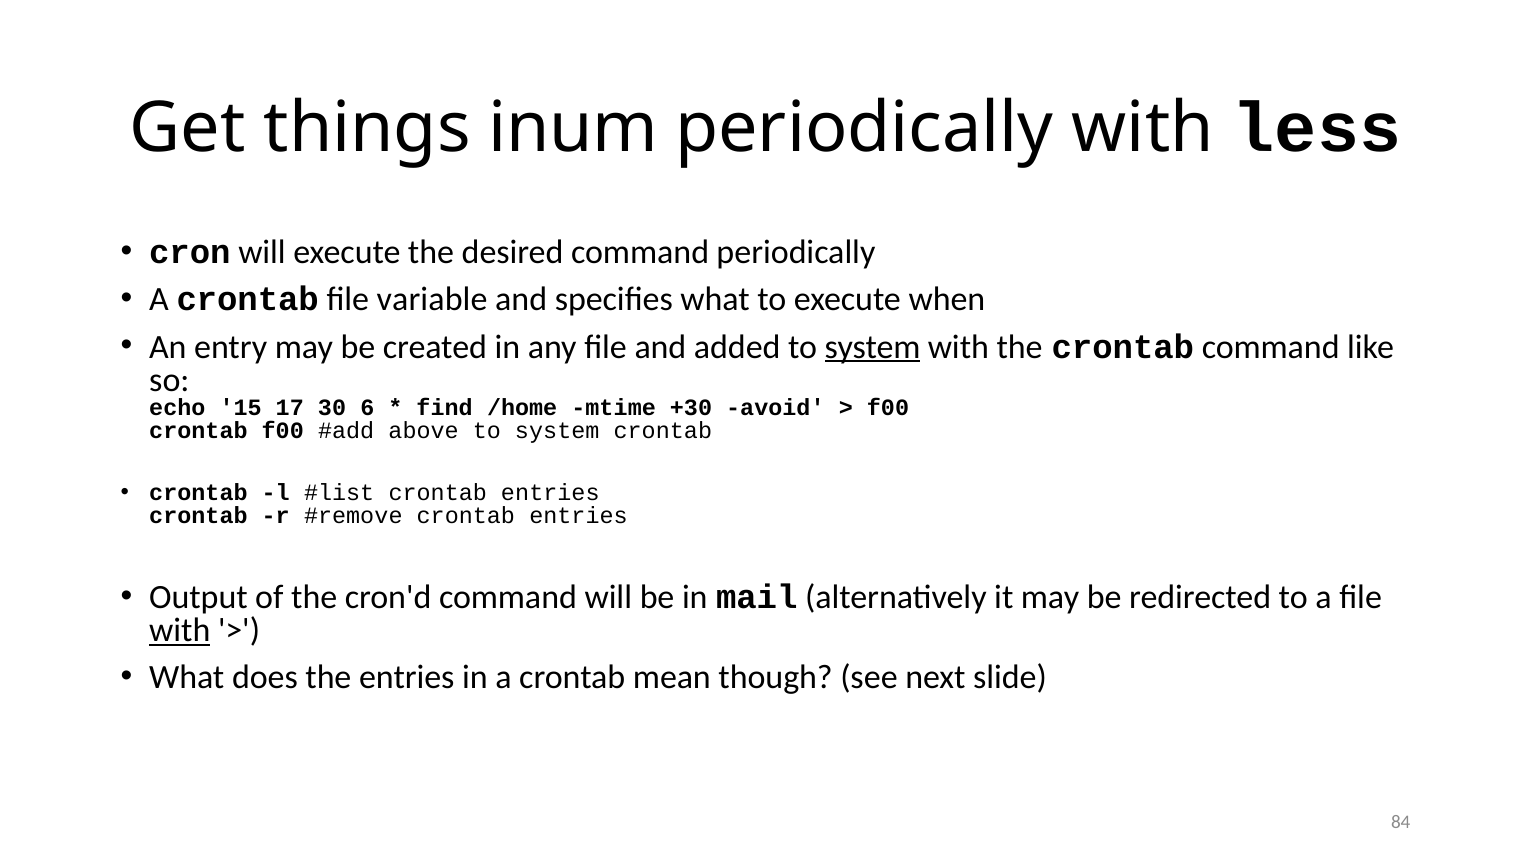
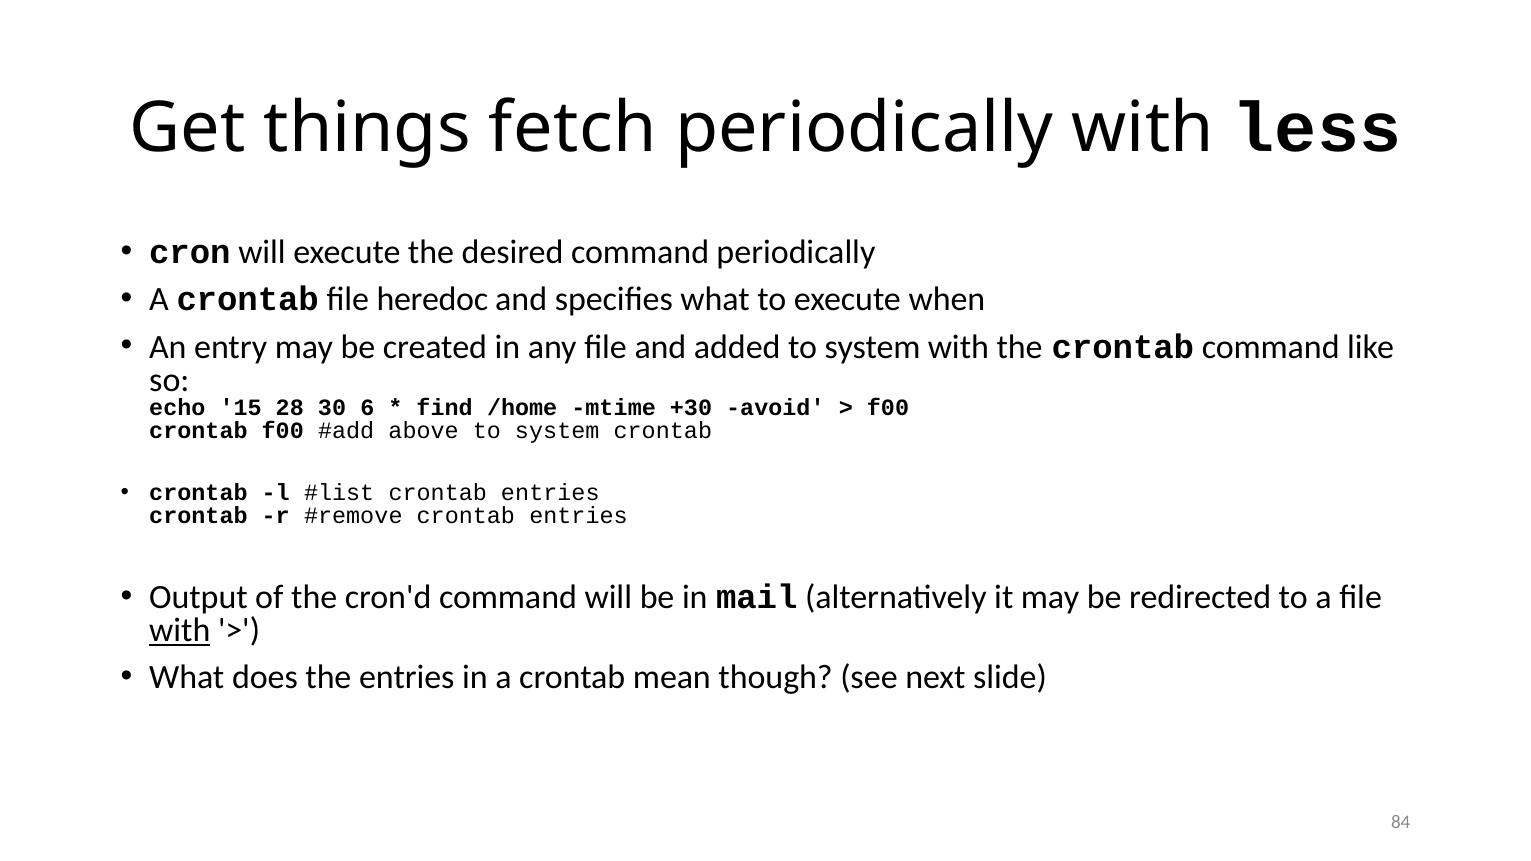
inum: inum -> fetch
variable: variable -> heredoc
system at (873, 347) underline: present -> none
17: 17 -> 28
